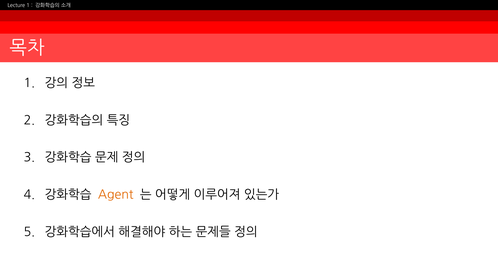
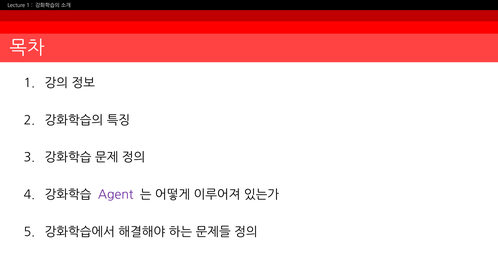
Agent colour: orange -> purple
